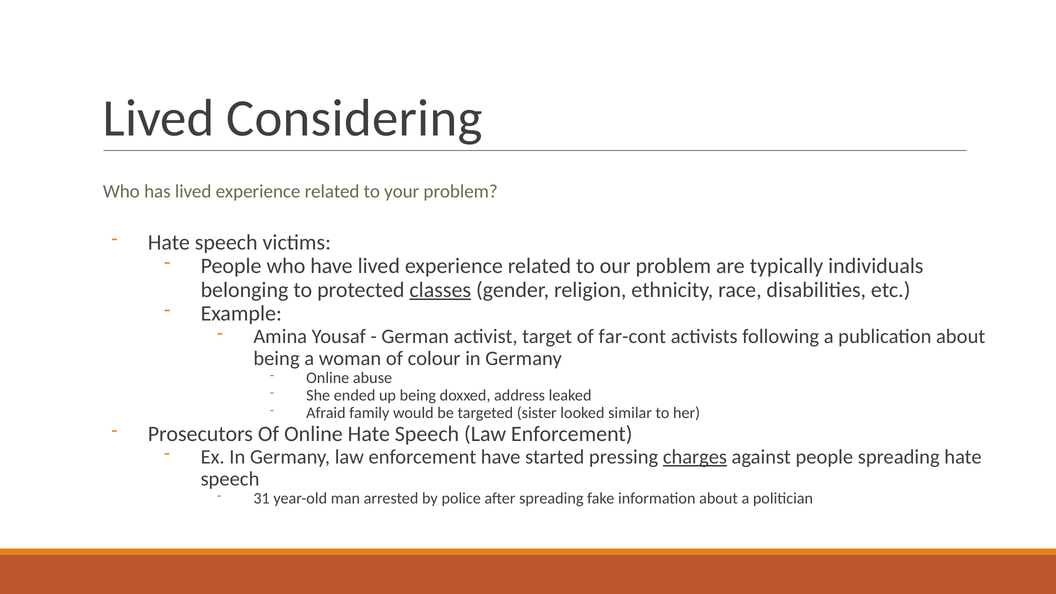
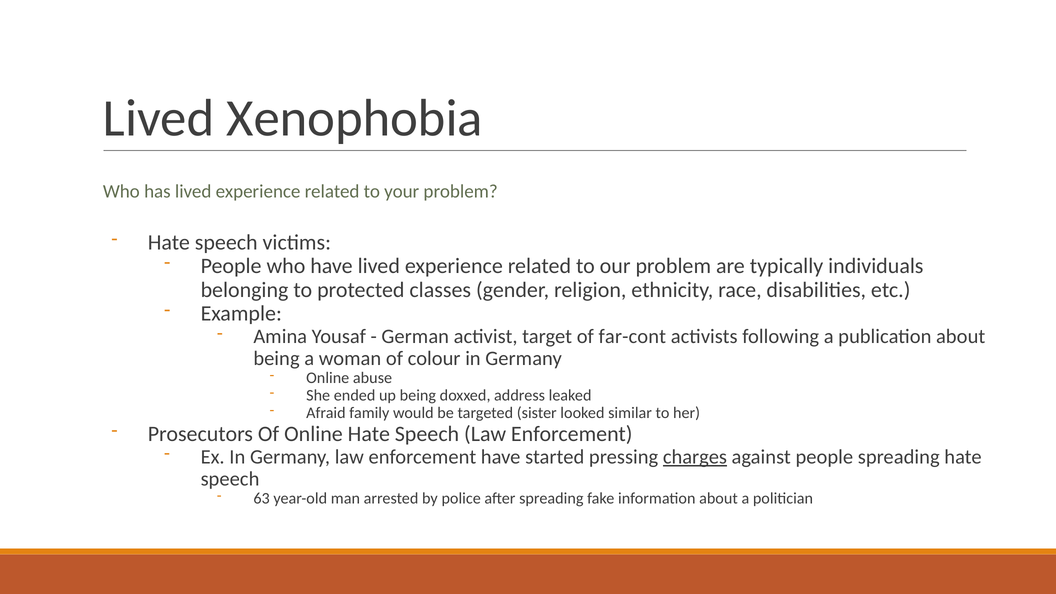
Considering: Considering -> Xenophobia
classes underline: present -> none
31: 31 -> 63
